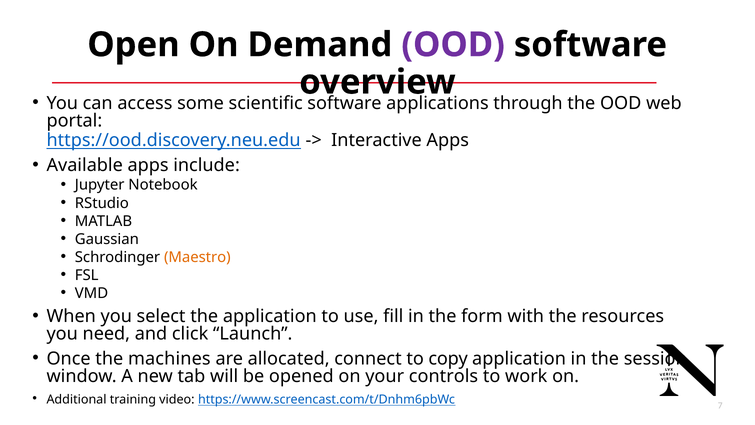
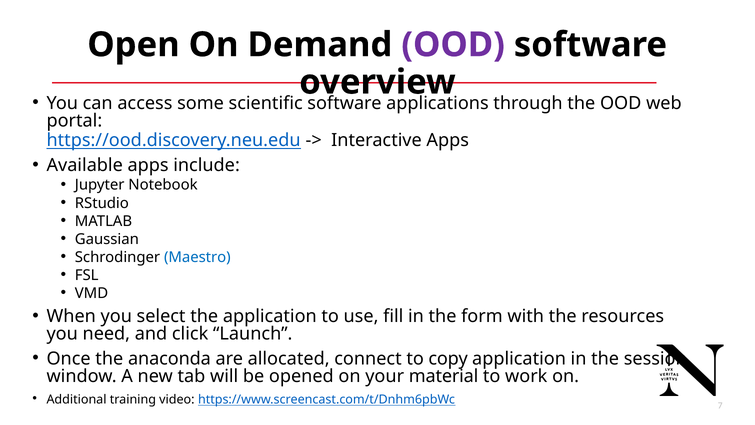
Maestro colour: orange -> blue
machines: machines -> anaconda
controls: controls -> material
